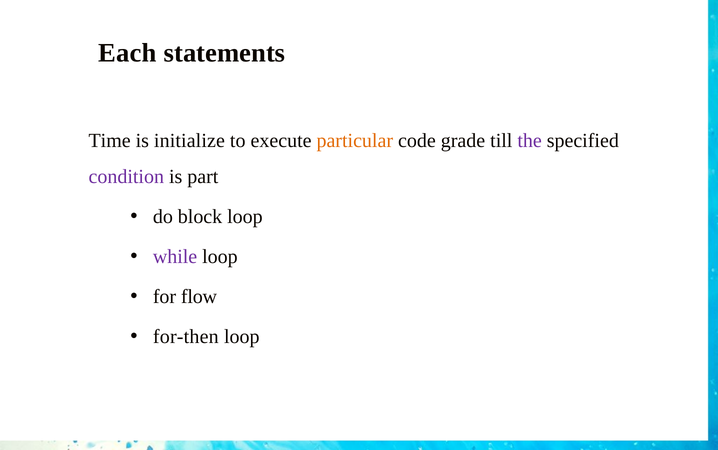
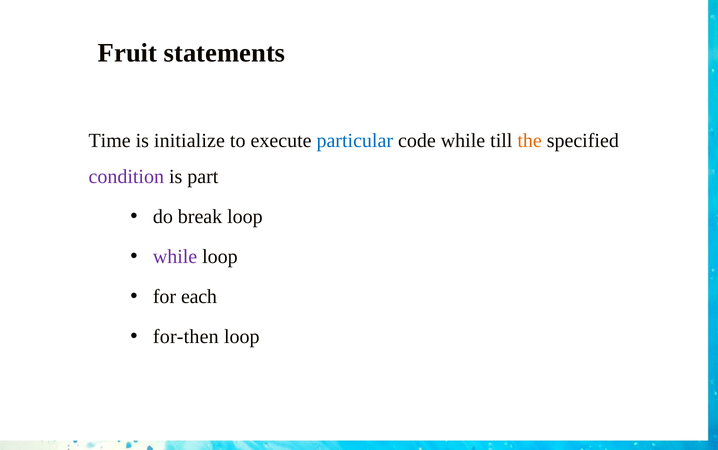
Each: Each -> Fruit
particular colour: orange -> blue
code grade: grade -> while
the colour: purple -> orange
block: block -> break
flow: flow -> each
